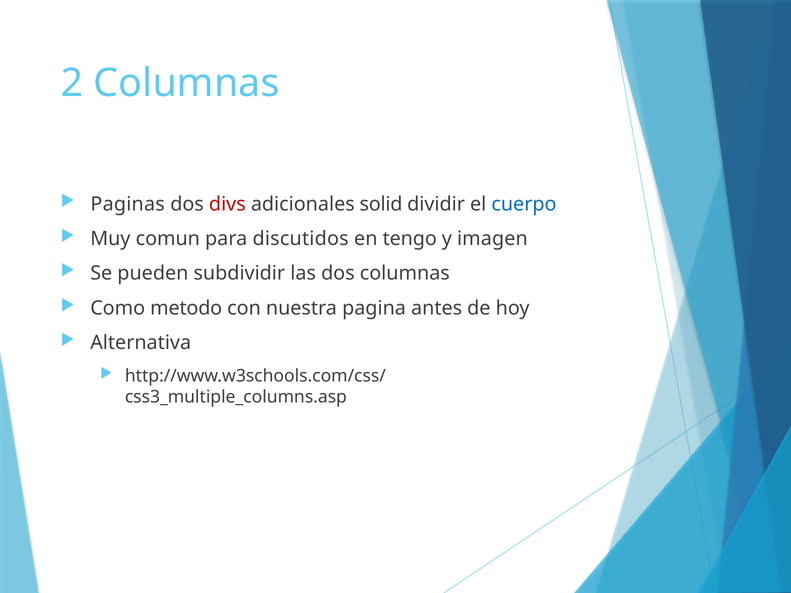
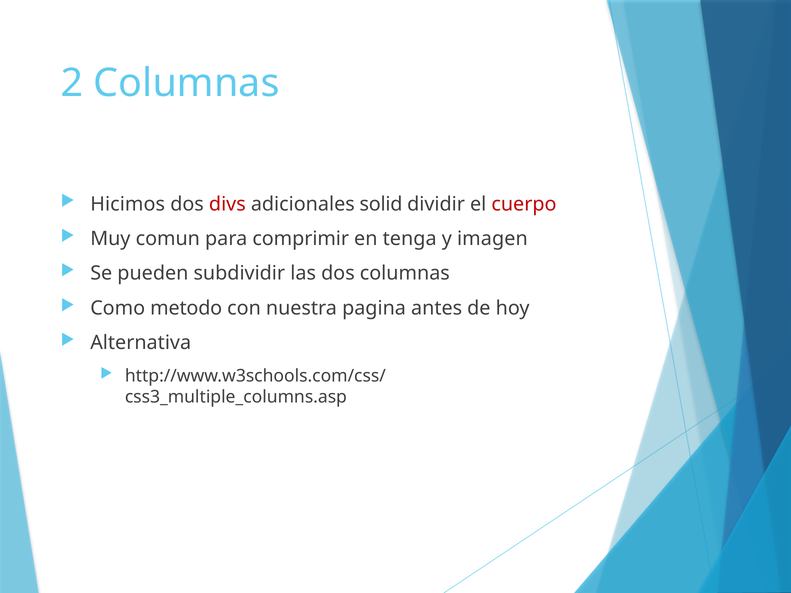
Paginas: Paginas -> Hicimos
cuerpo colour: blue -> red
discutidos: discutidos -> comprimir
tengo: tengo -> tenga
